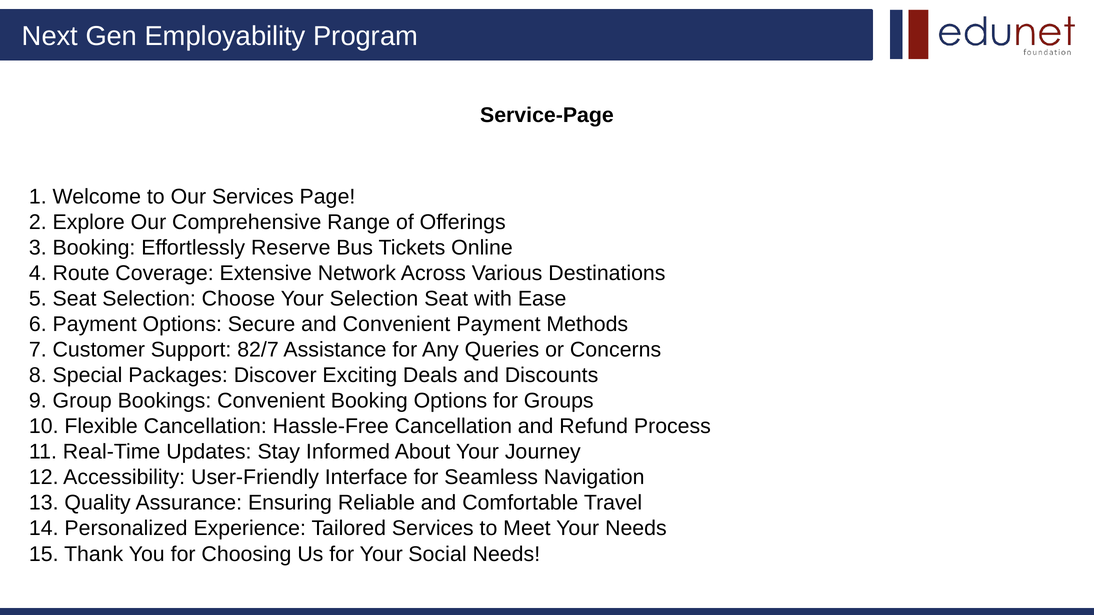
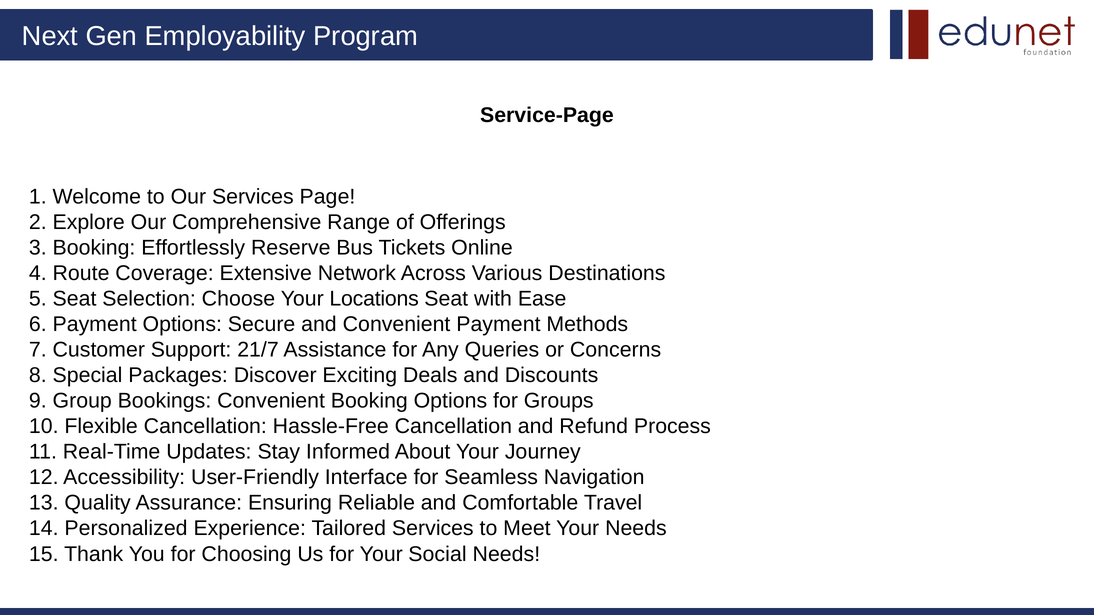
Your Selection: Selection -> Locations
82/7: 82/7 -> 21/7
